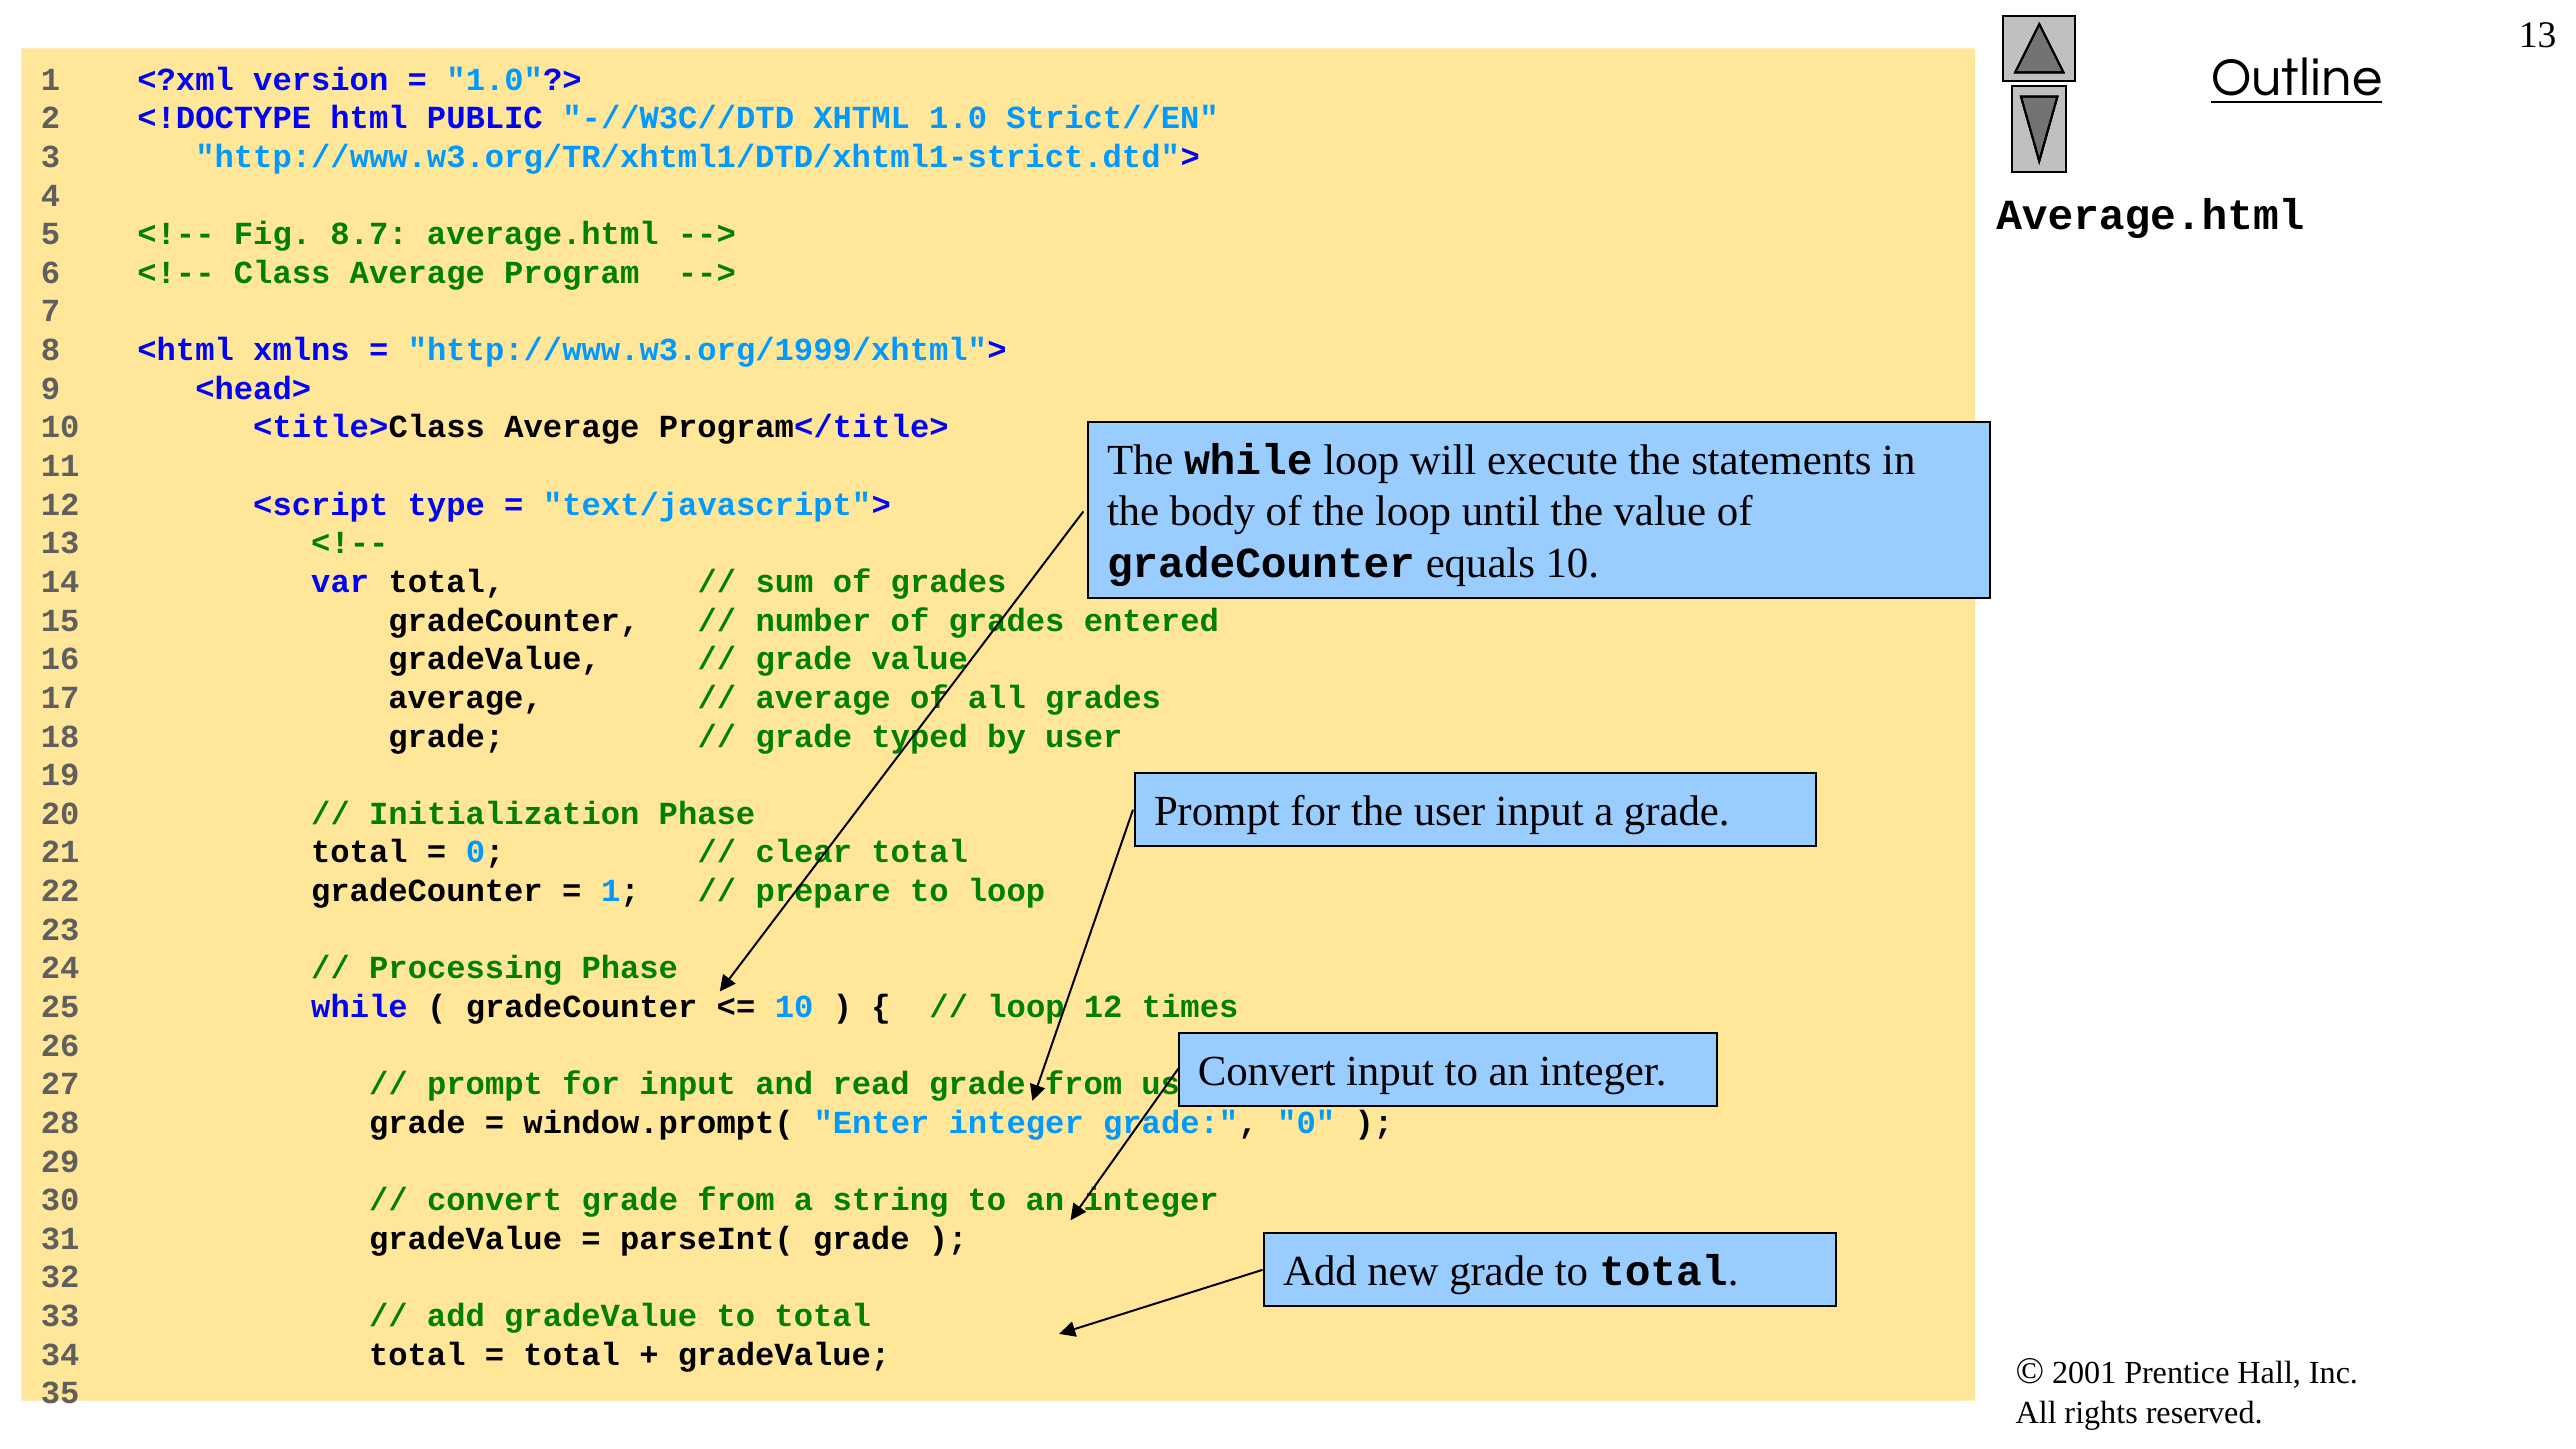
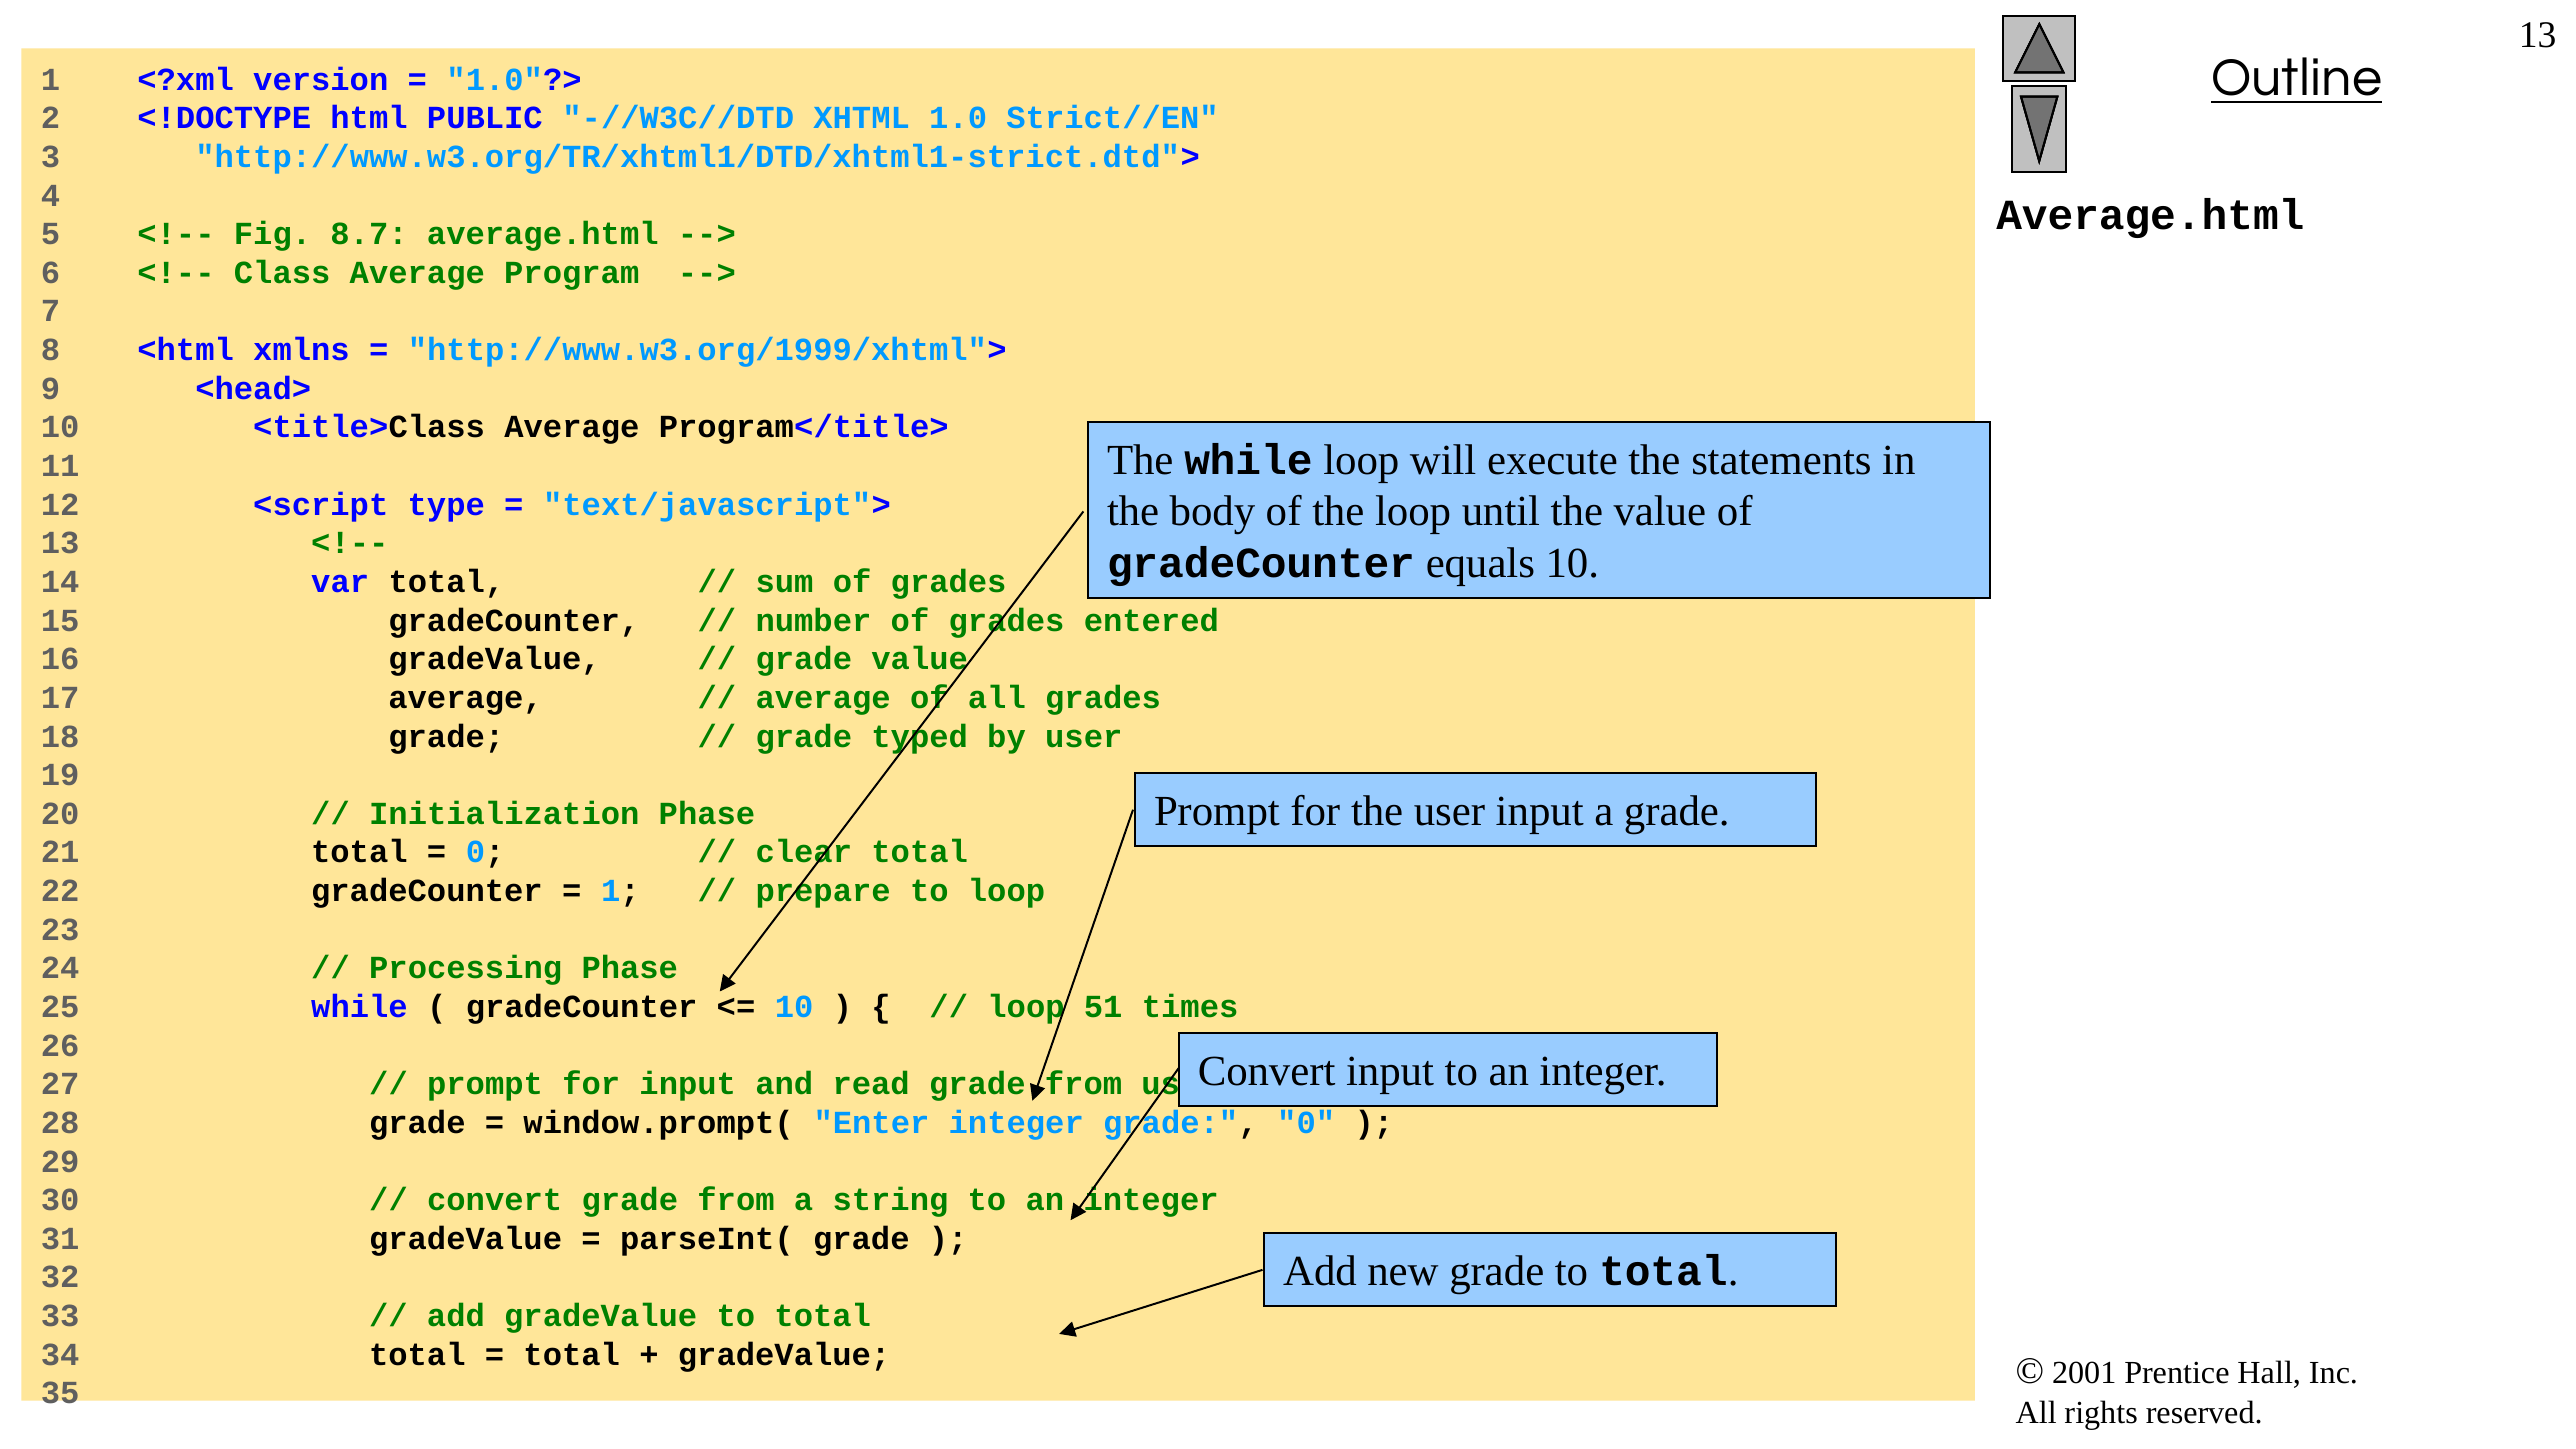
loop 12: 12 -> 51
